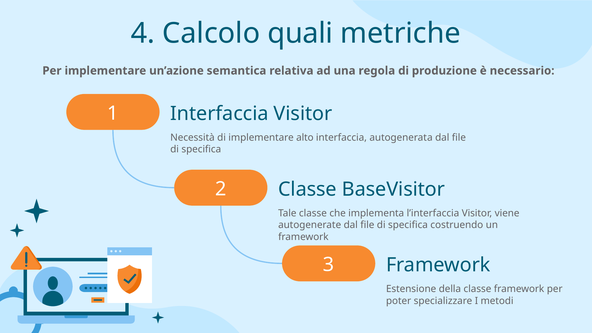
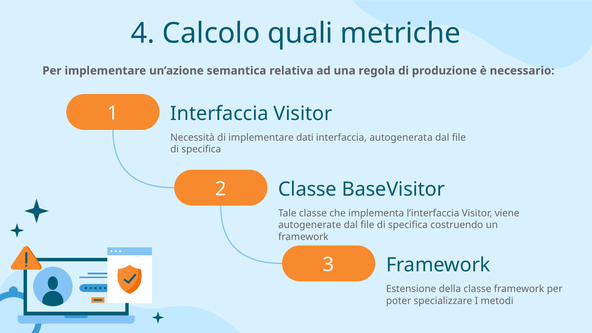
alto: alto -> dati
